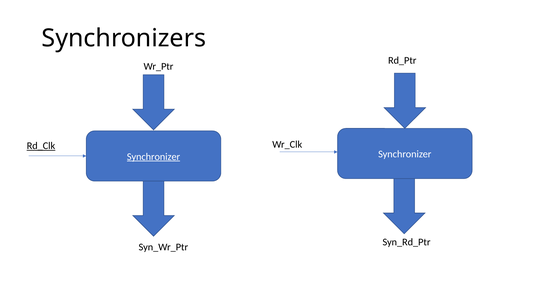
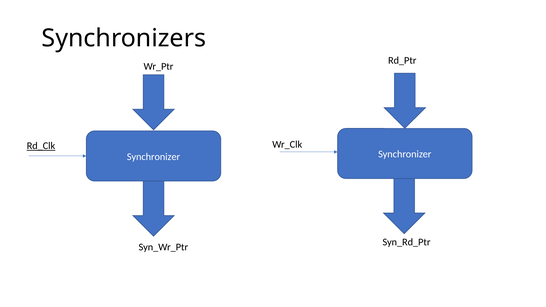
Synchronizer at (154, 157) underline: present -> none
